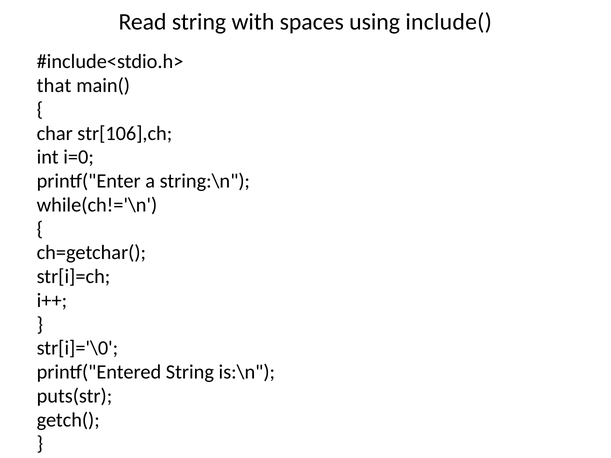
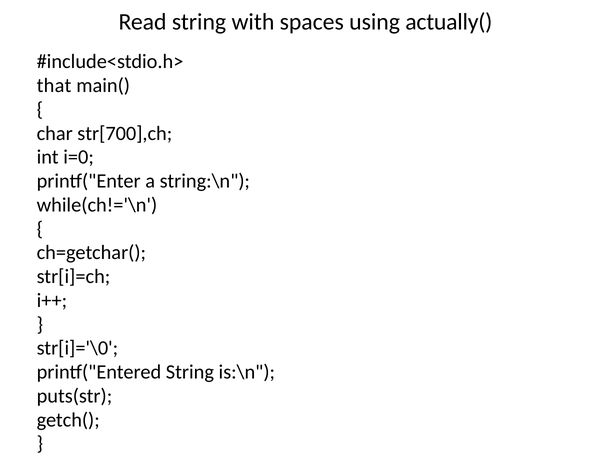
include(: include( -> actually(
str[106],ch: str[106],ch -> str[700],ch
